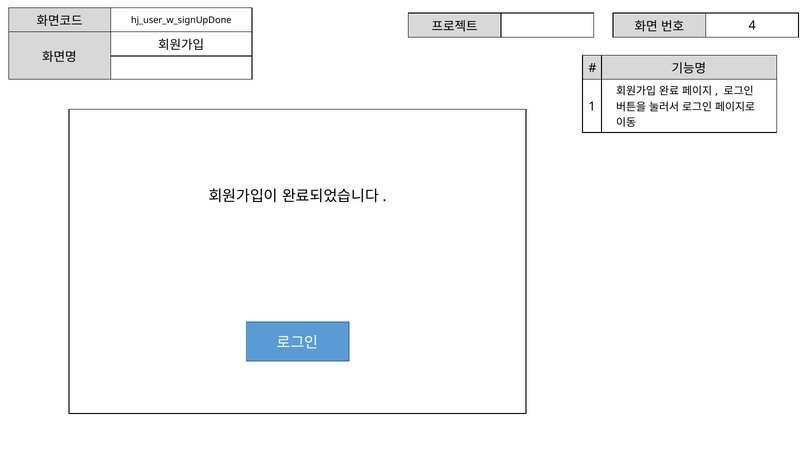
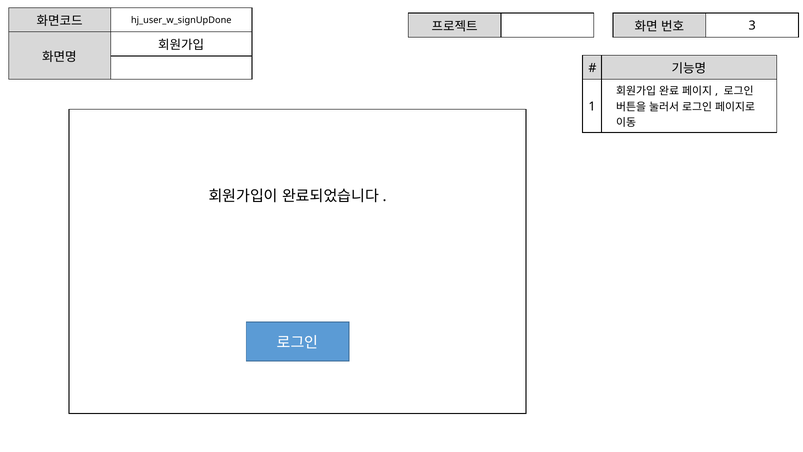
4: 4 -> 3
